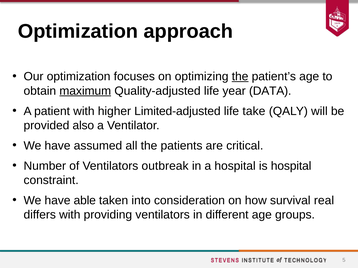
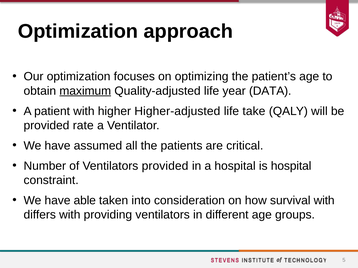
the at (240, 77) underline: present -> none
Limited-adjusted: Limited-adjusted -> Higher-adjusted
also: also -> rate
Ventilators outbreak: outbreak -> provided
survival real: real -> with
